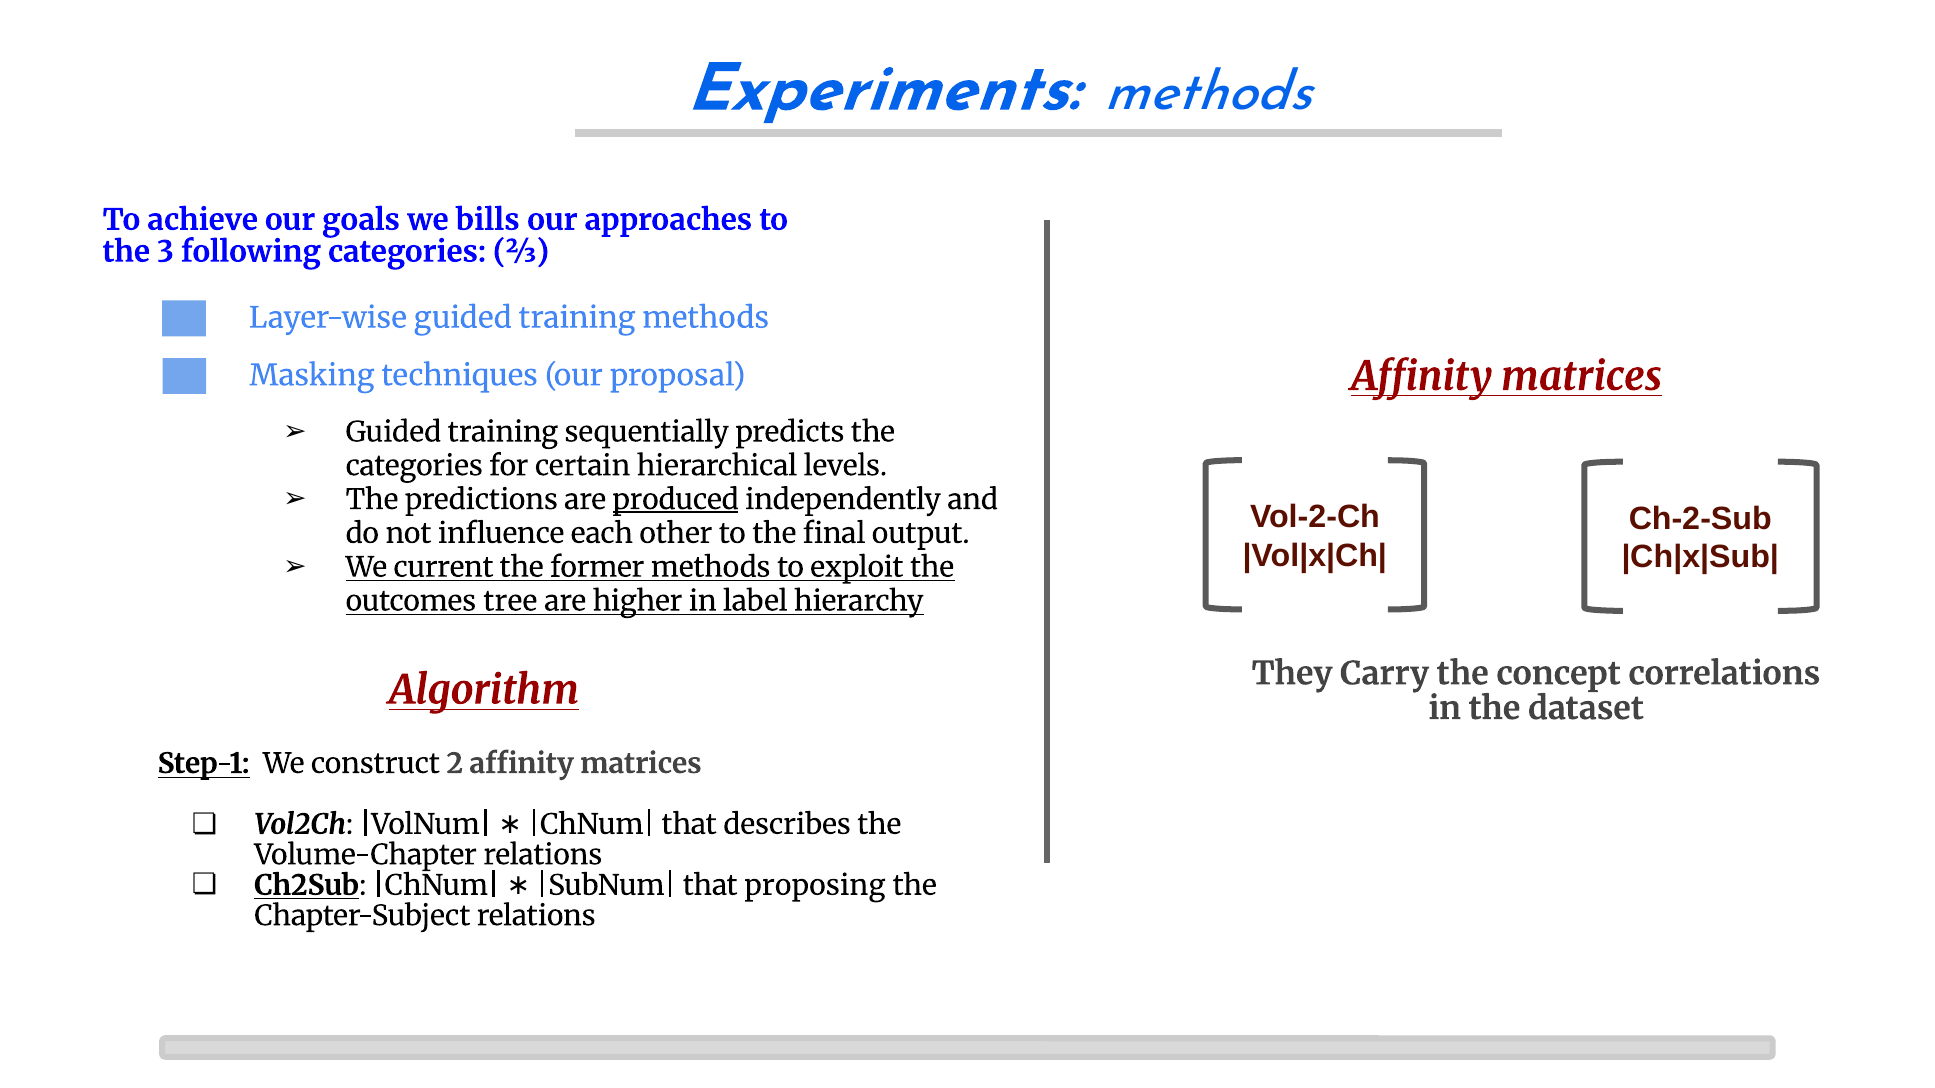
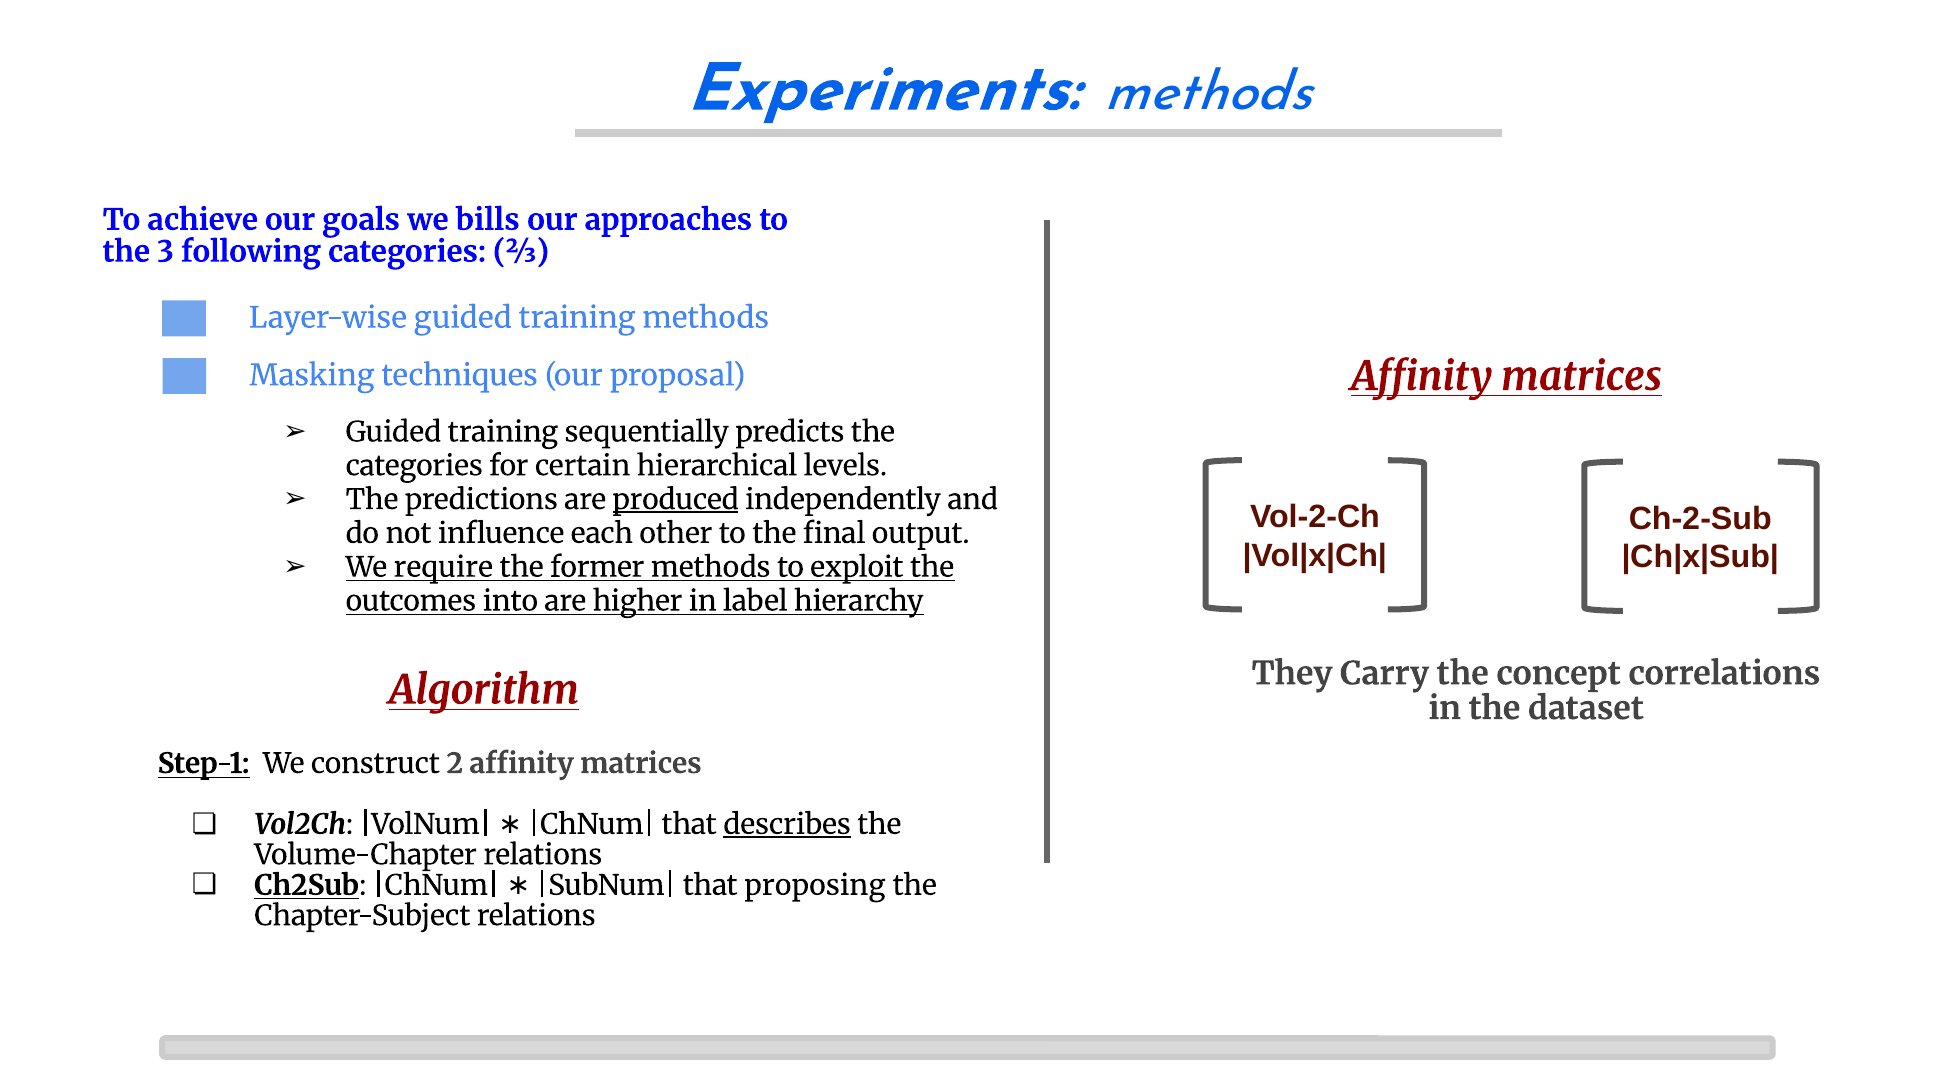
current: current -> require
tree: tree -> into
describes underline: none -> present
